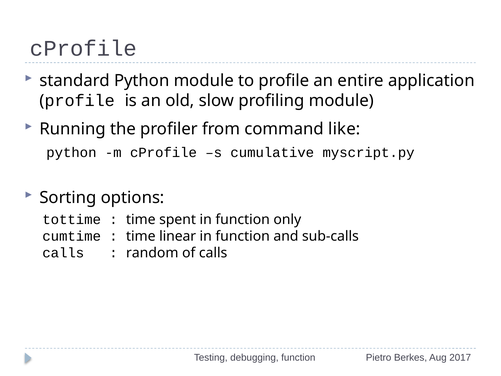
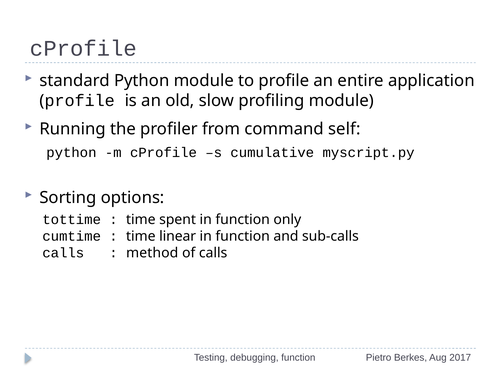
like: like -> self
random: random -> method
